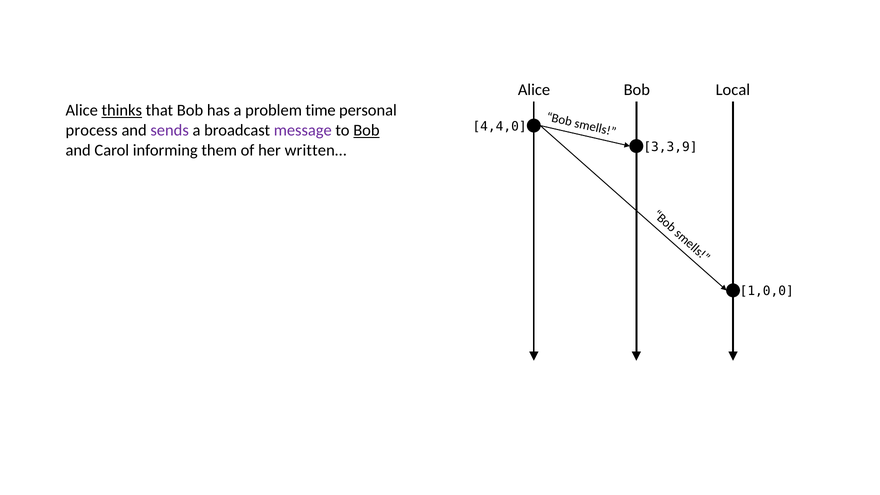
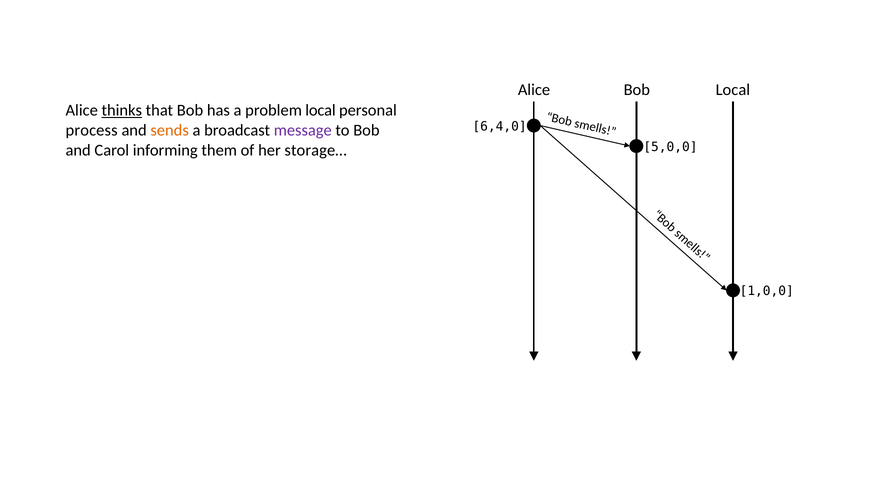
problem time: time -> local
4,4,0: 4,4,0 -> 6,4,0
sends colour: purple -> orange
Bob at (366, 130) underline: present -> none
3,3,9: 3,3,9 -> 5,0,0
written…: written… -> storage…
